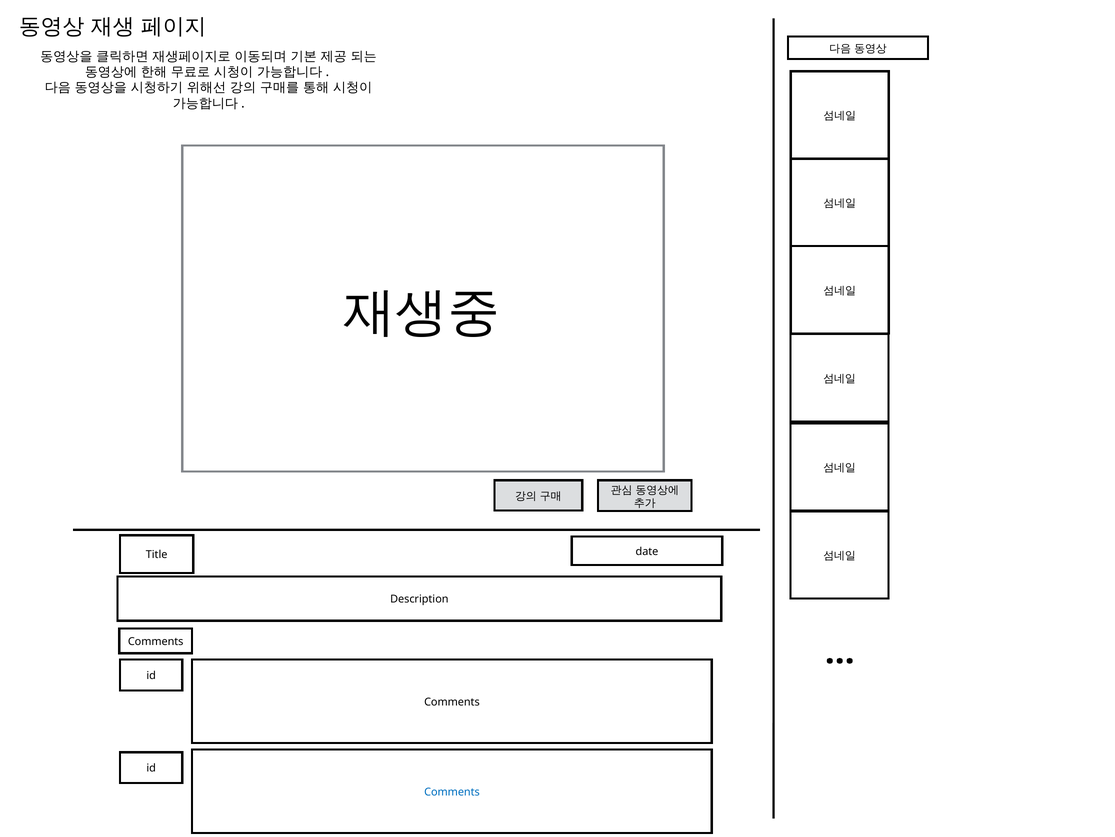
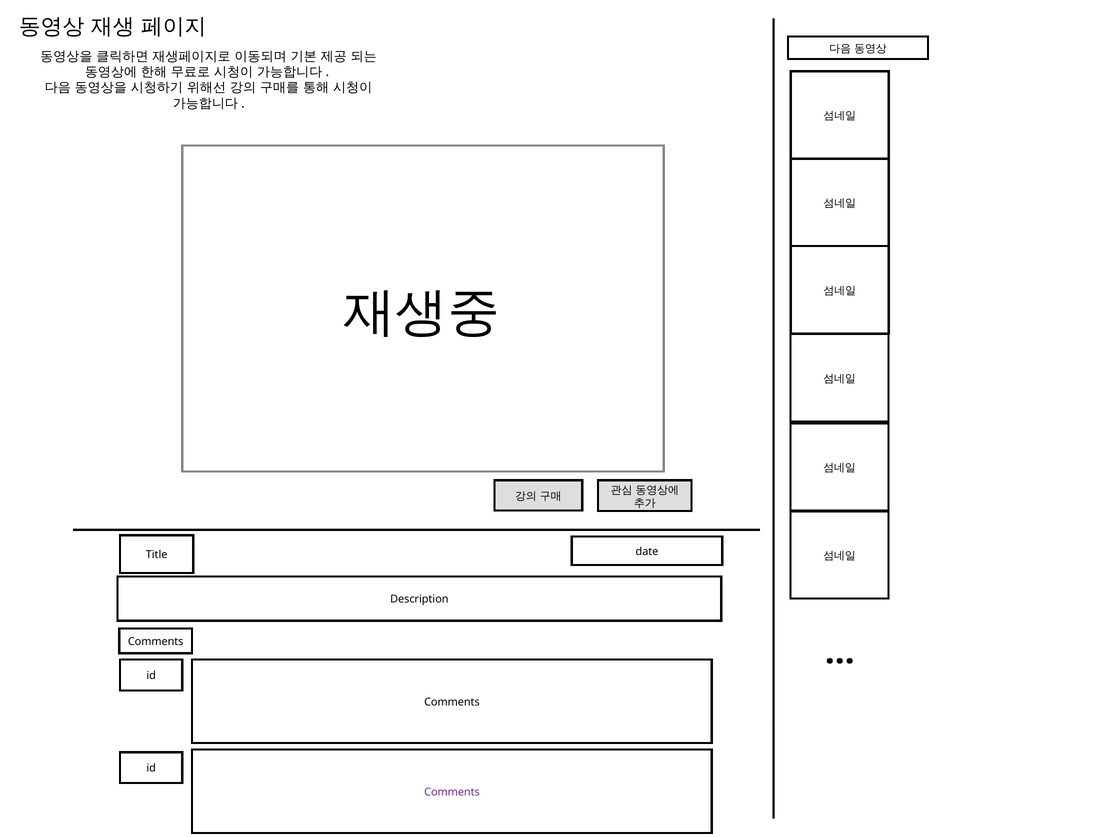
Comments at (452, 791) colour: blue -> purple
